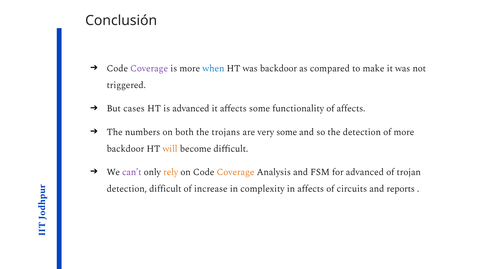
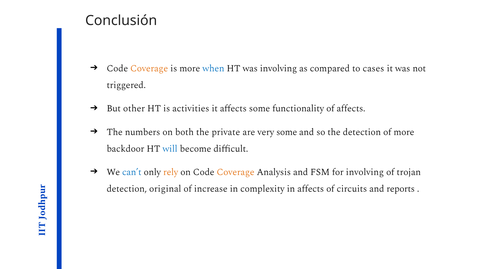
Coverage at (149, 68) colour: purple -> orange
was backdoor: backdoor -> involving
make: make -> cases
cases: cases -> other
is advanced: advanced -> activities
trojans: trojans -> private
will colour: orange -> blue
can’t colour: purple -> blue
for advanced: advanced -> involving
detection difficult: difficult -> original
